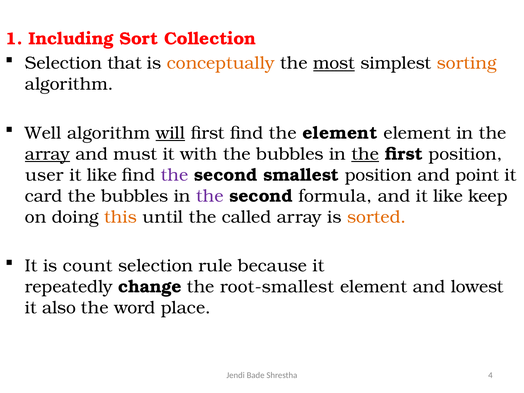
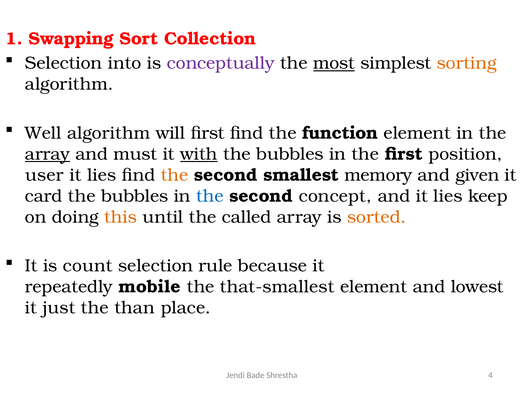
Including: Including -> Swapping
that: that -> into
conceptually colour: orange -> purple
will underline: present -> none
the element: element -> function
with underline: none -> present
the at (365, 154) underline: present -> none
like at (102, 175): like -> lies
the at (175, 175) colour: purple -> orange
smallest position: position -> memory
point: point -> given
the at (210, 196) colour: purple -> blue
formula: formula -> concept
and it like: like -> lies
change: change -> mobile
root-smallest: root-smallest -> that-smallest
also: also -> just
word: word -> than
